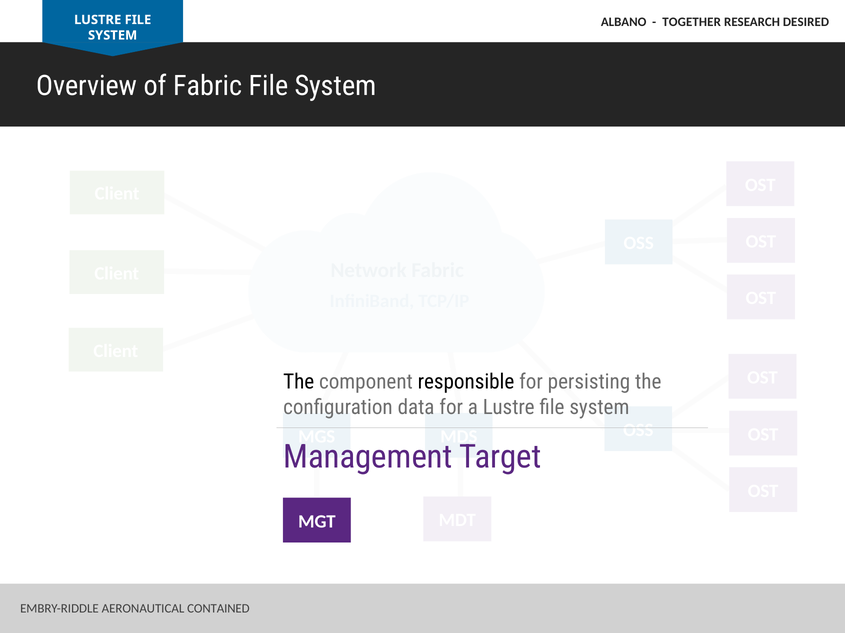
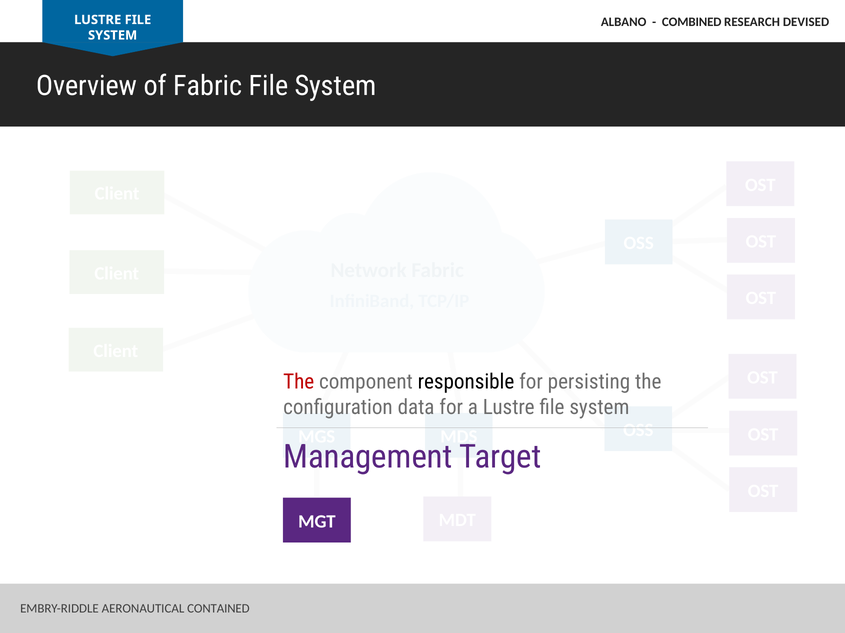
TOGETHER: TOGETHER -> COMBINED
DESIRED: DESIRED -> DEVISED
The at (299, 382) colour: black -> red
